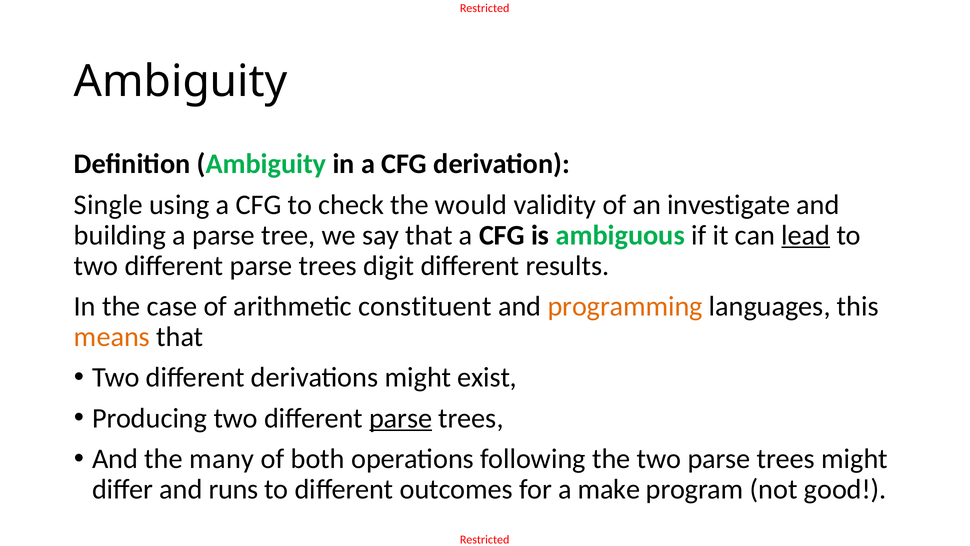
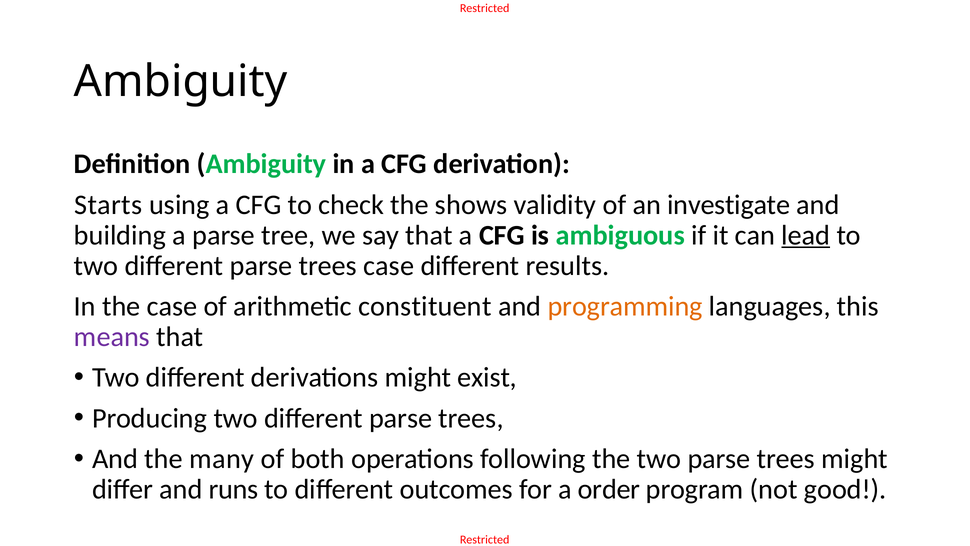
Single: Single -> Starts
would: would -> shows
trees digit: digit -> case
means colour: orange -> purple
parse at (401, 418) underline: present -> none
make: make -> order
